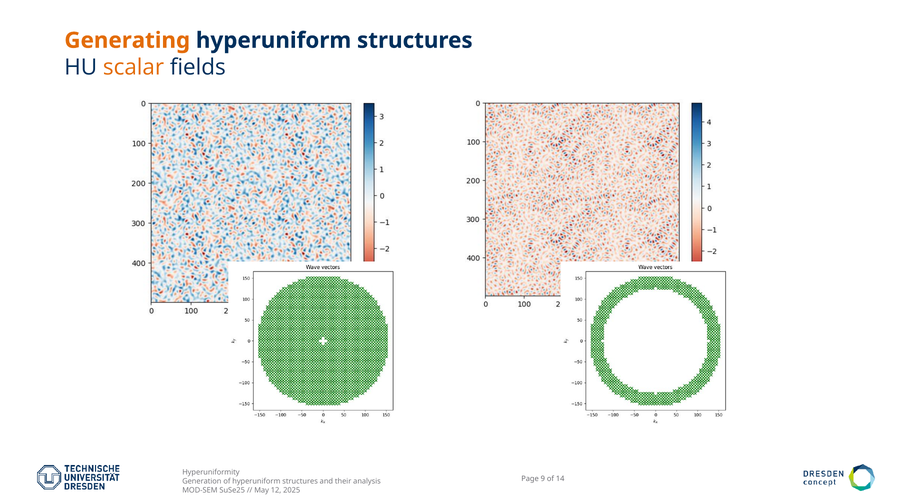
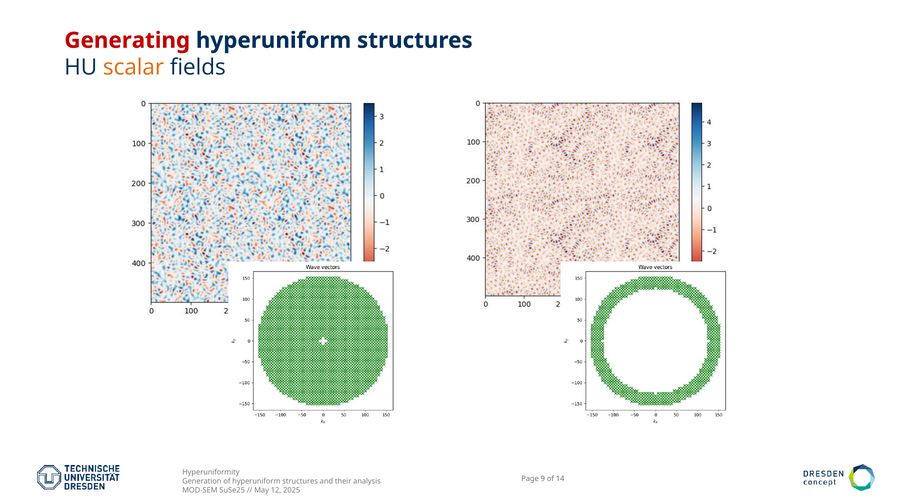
Generating colour: orange -> red
